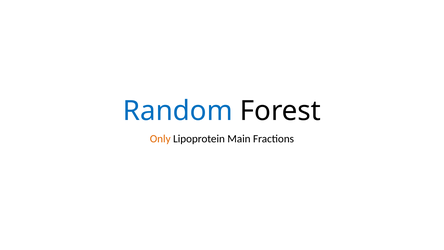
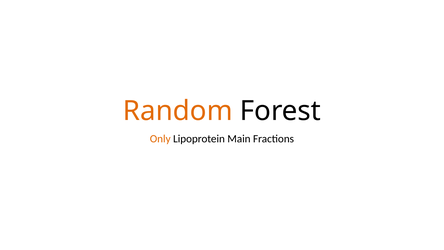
Random colour: blue -> orange
